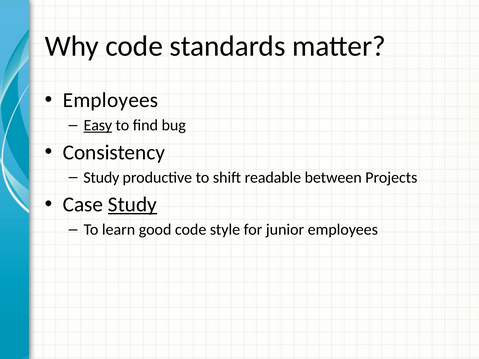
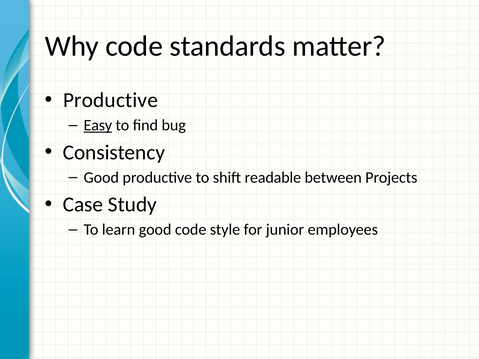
Employees at (111, 100): Employees -> Productive
Study at (101, 178): Study -> Good
Study at (132, 205) underline: present -> none
